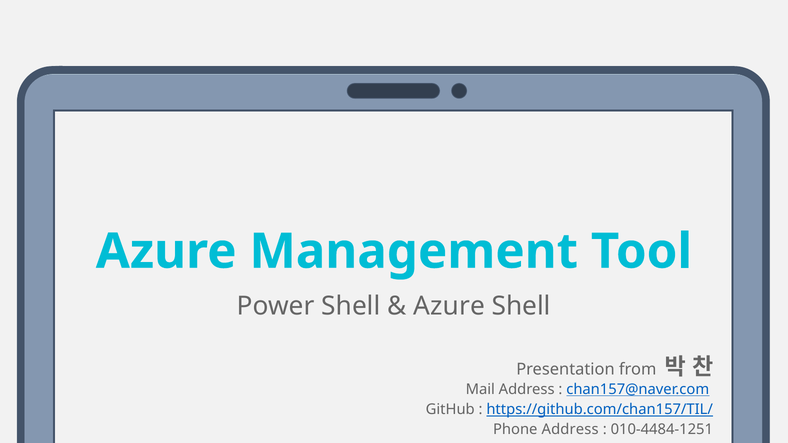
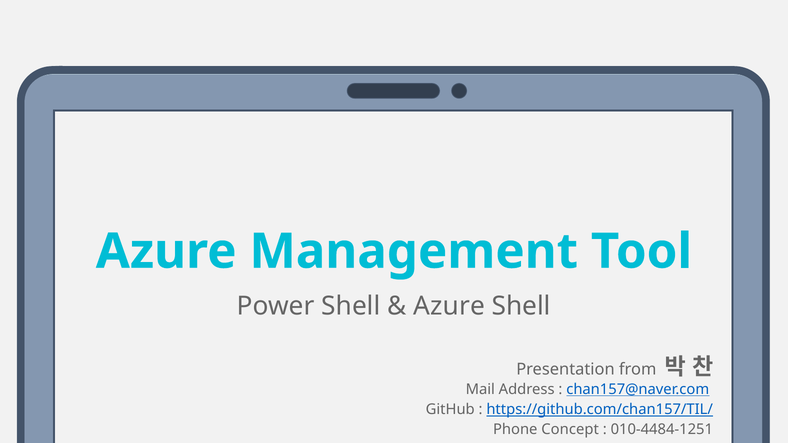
Phone Address: Address -> Concept
